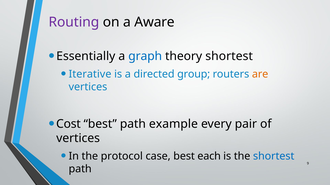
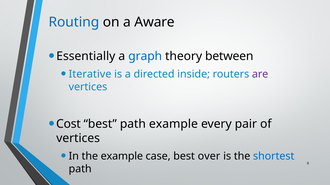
Routing colour: purple -> blue
theory shortest: shortest -> between
group: group -> inside
are colour: orange -> purple
the protocol: protocol -> example
each: each -> over
